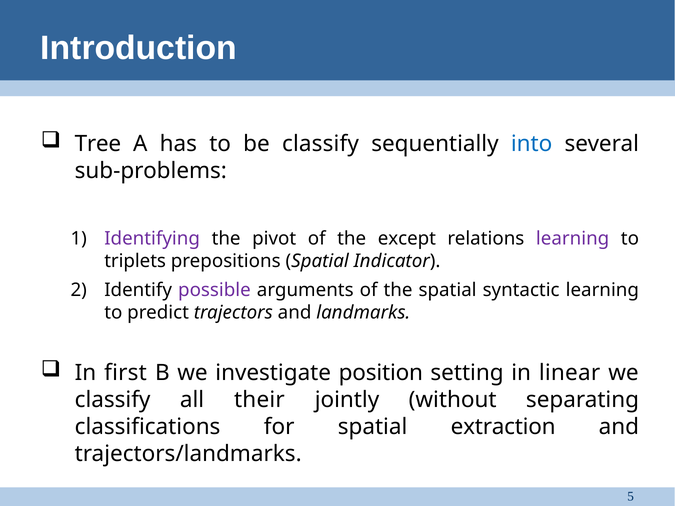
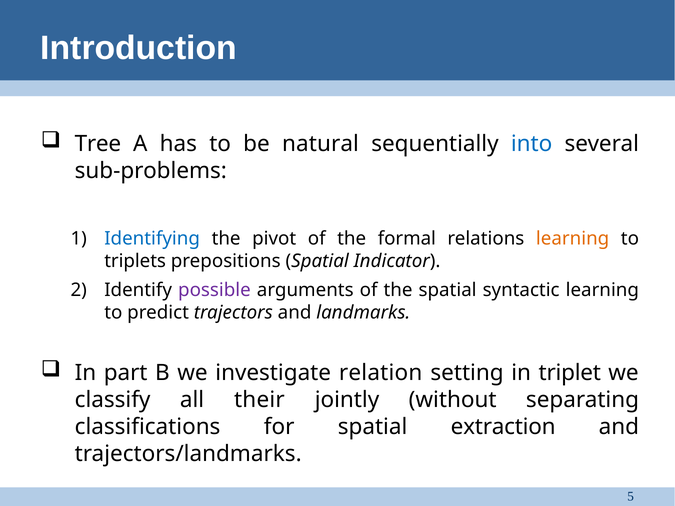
be classify: classify -> natural
Identifying colour: purple -> blue
except: except -> formal
learning at (573, 239) colour: purple -> orange
first: first -> part
position: position -> relation
linear: linear -> triplet
